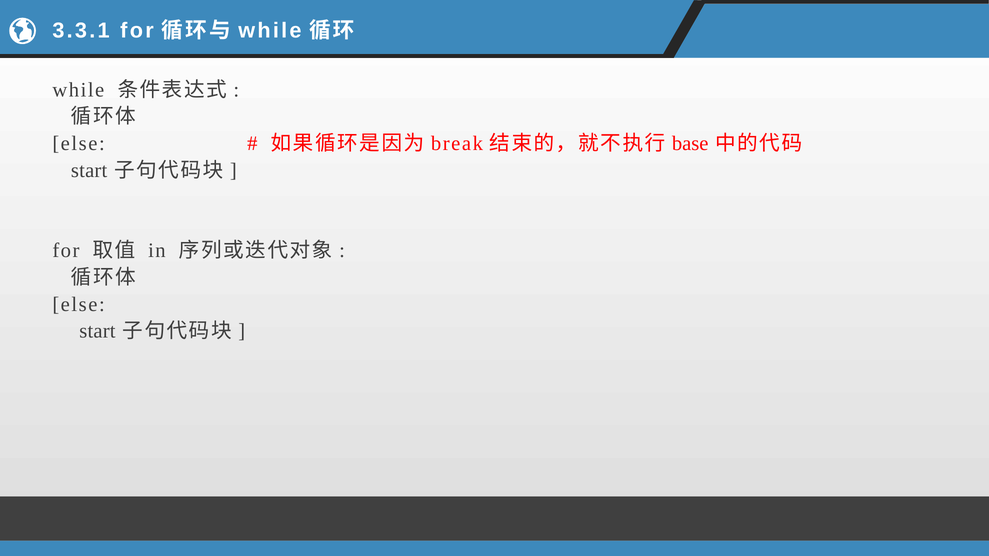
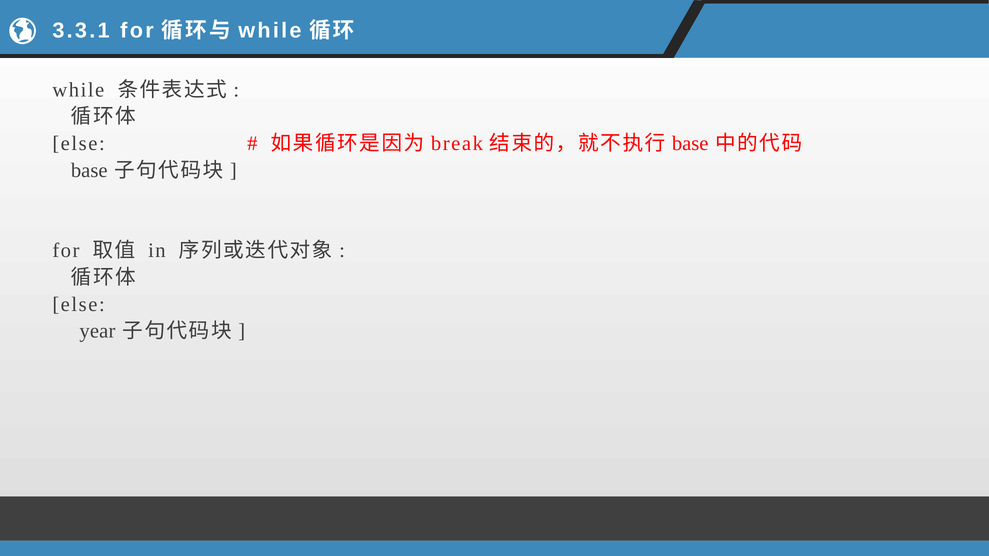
start at (89, 170): start -> base
start at (97, 331): start -> year
